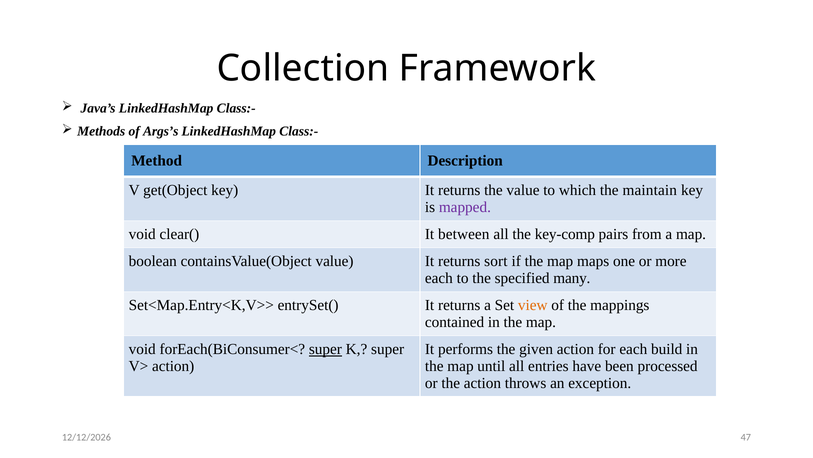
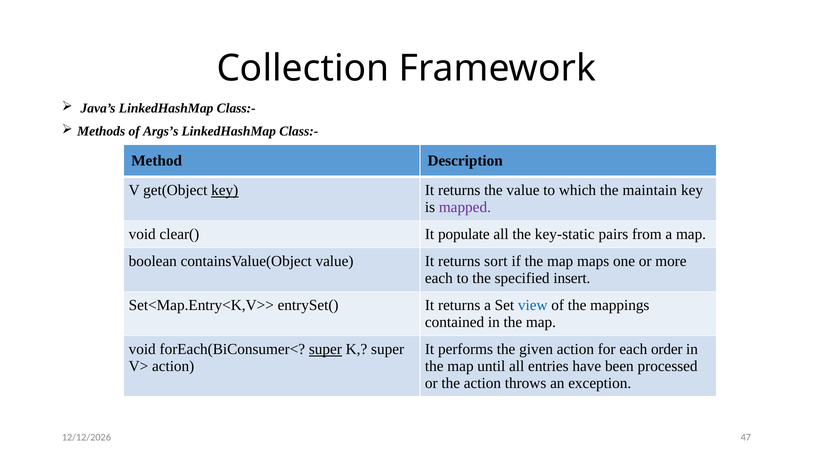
key at (225, 190) underline: none -> present
between: between -> populate
key-comp: key-comp -> key-static
many: many -> insert
view colour: orange -> blue
build: build -> order
